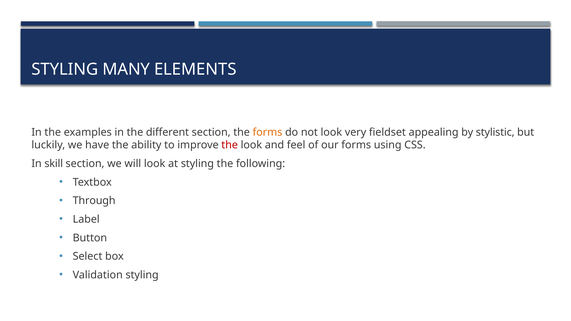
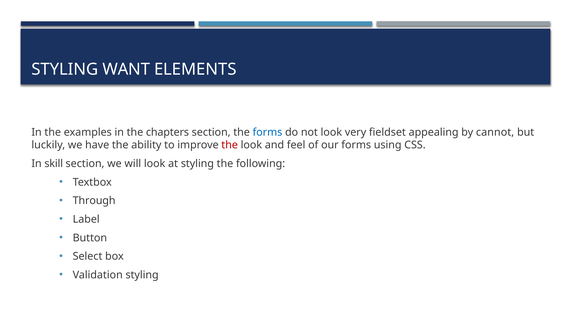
MANY: MANY -> WANT
different: different -> chapters
forms at (267, 132) colour: orange -> blue
stylistic: stylistic -> cannot
